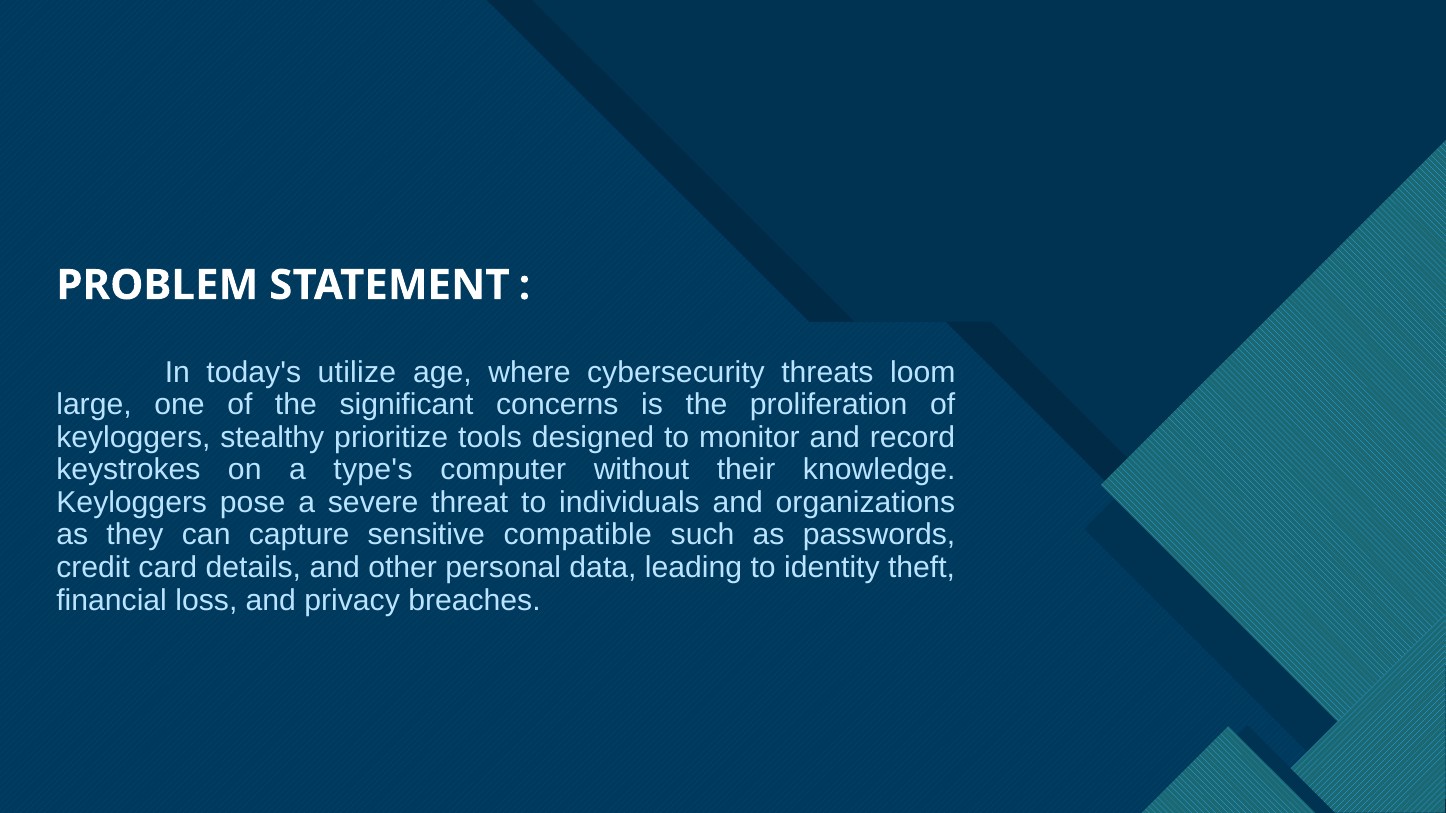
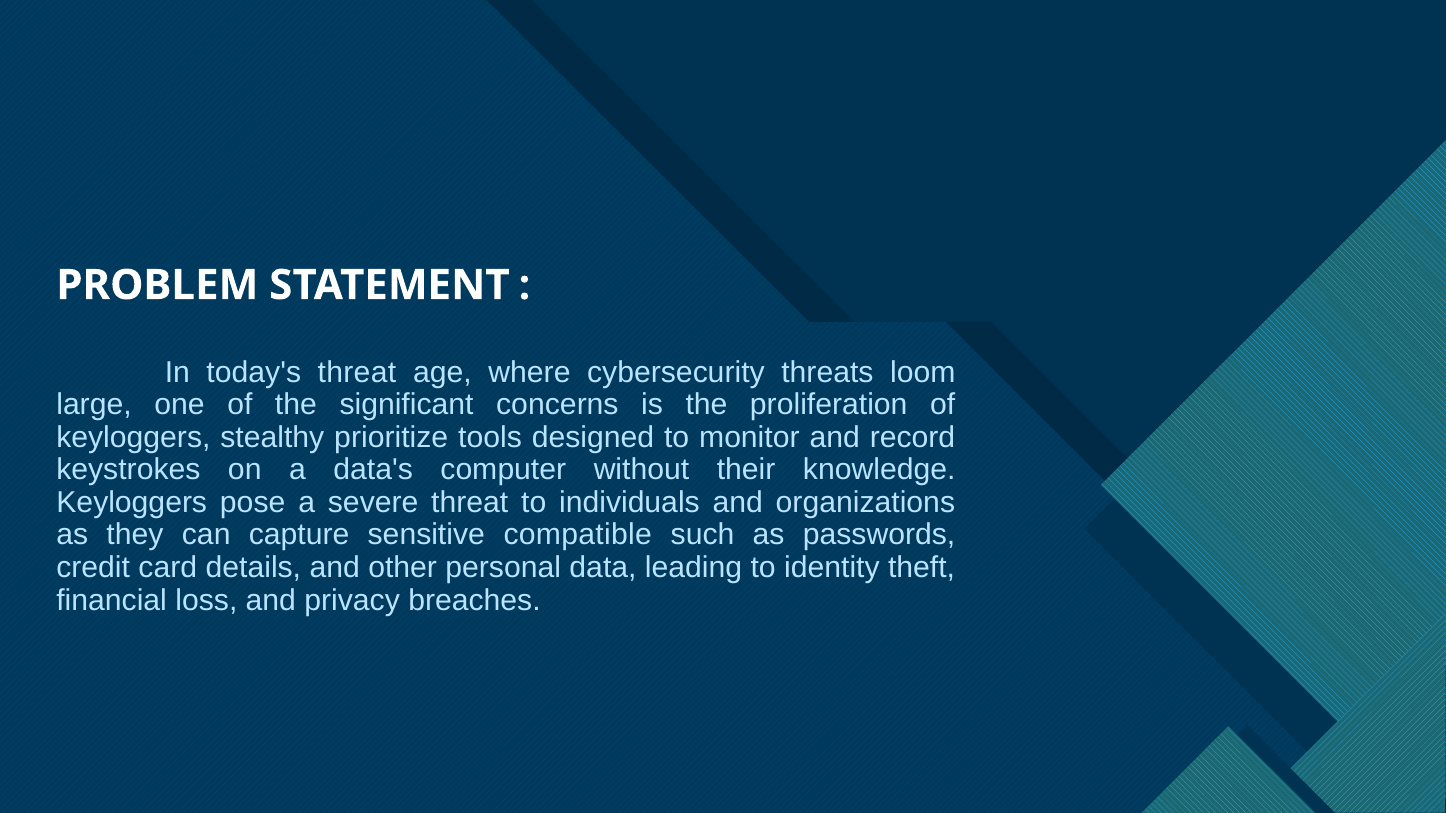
today's utilize: utilize -> threat
type's: type's -> data's
